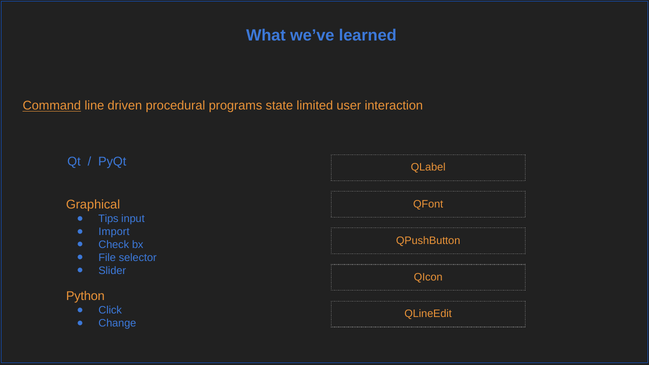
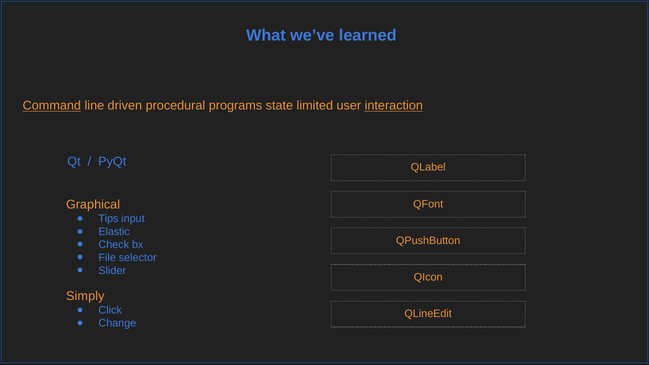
interaction underline: none -> present
Import: Import -> Elastic
Python: Python -> Simply
